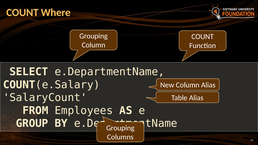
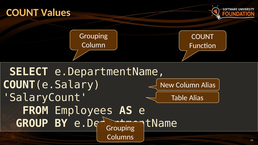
Where: Where -> Values
